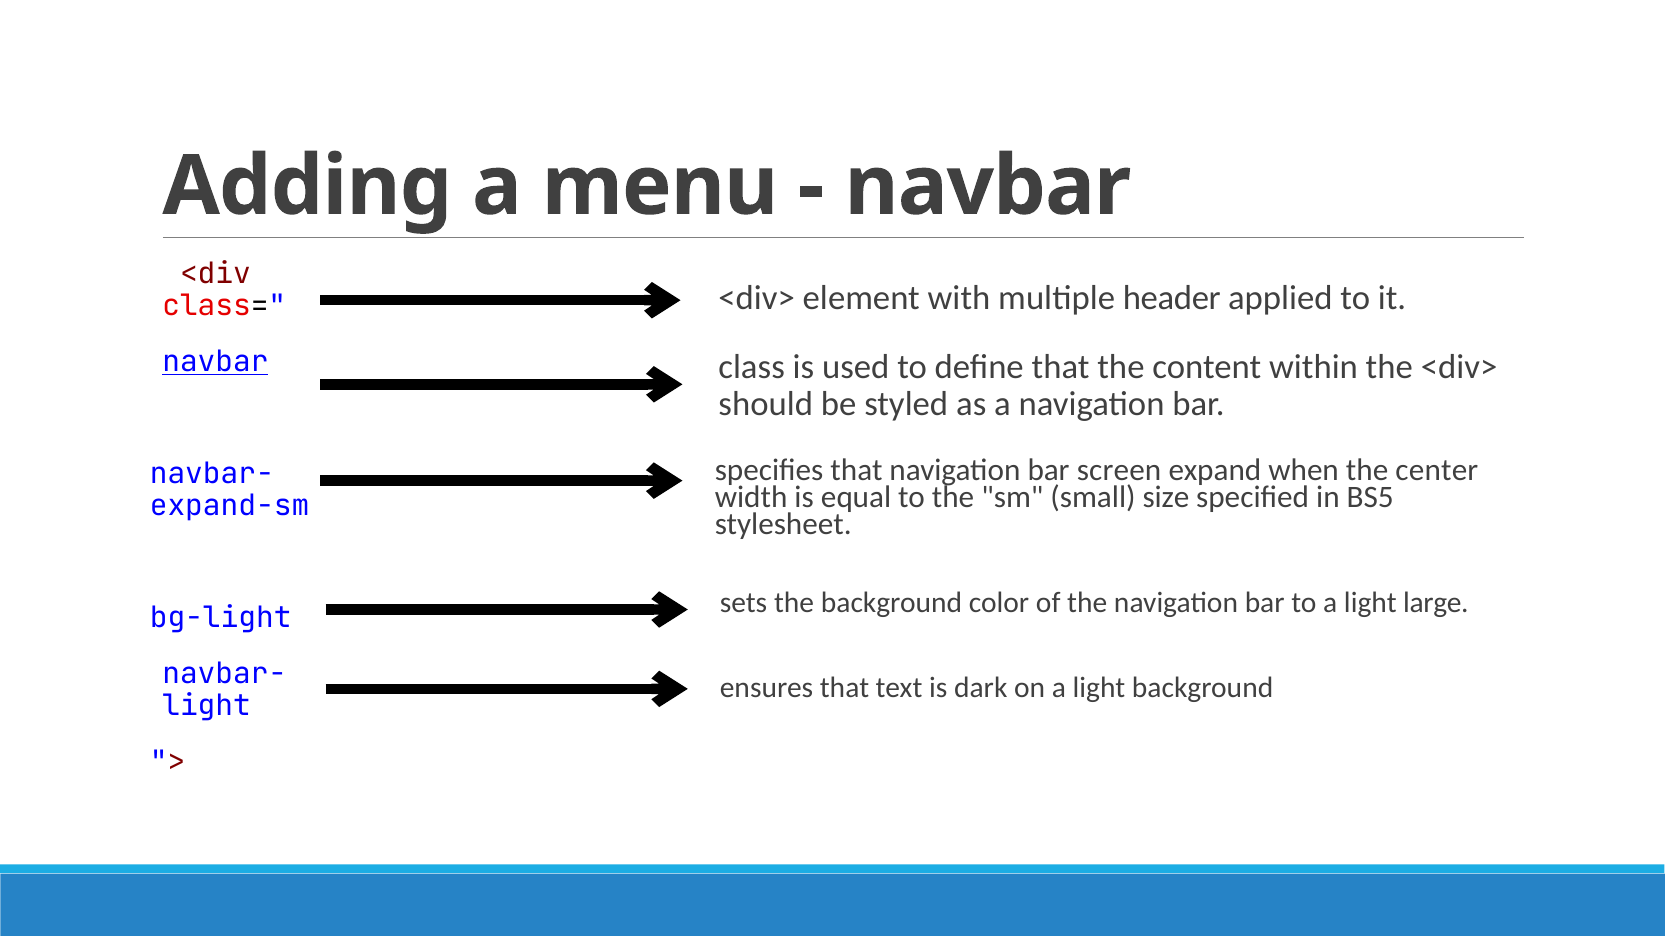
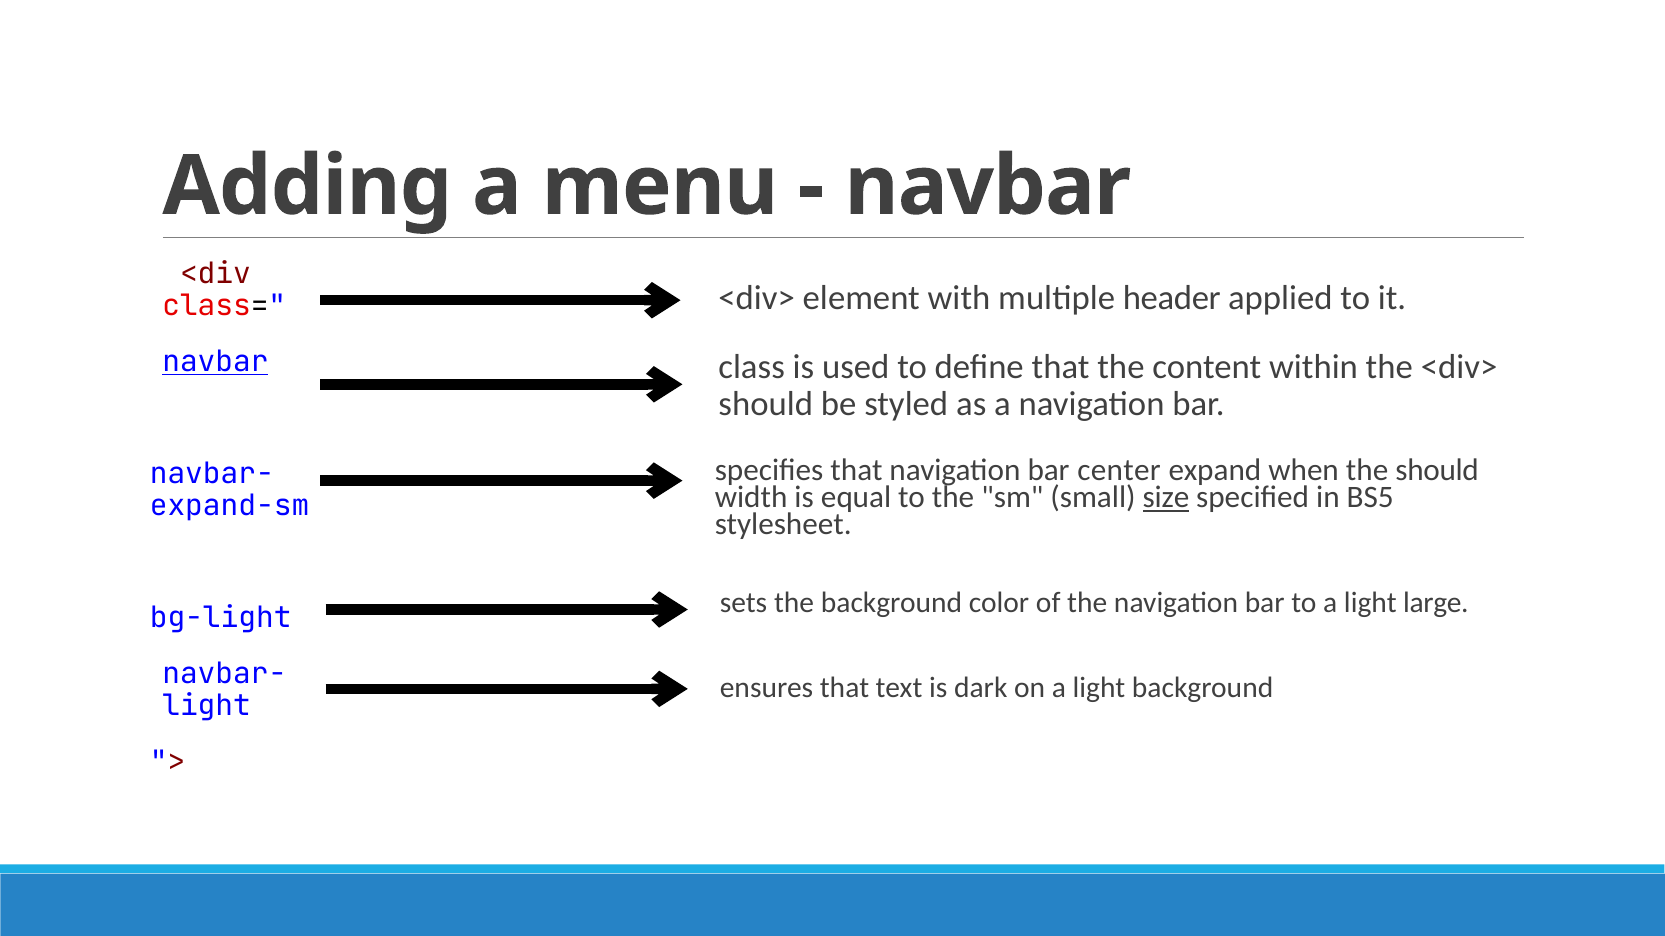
screen: screen -> center
the center: center -> should
size underline: none -> present
